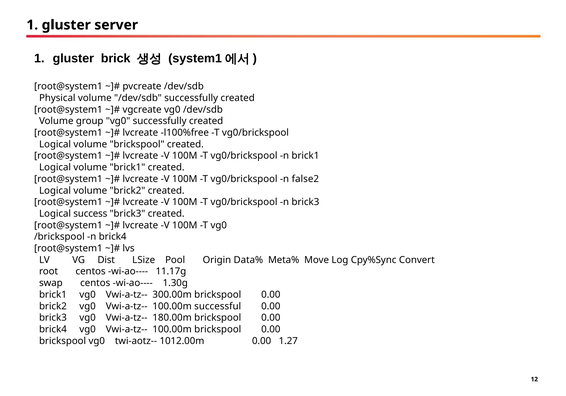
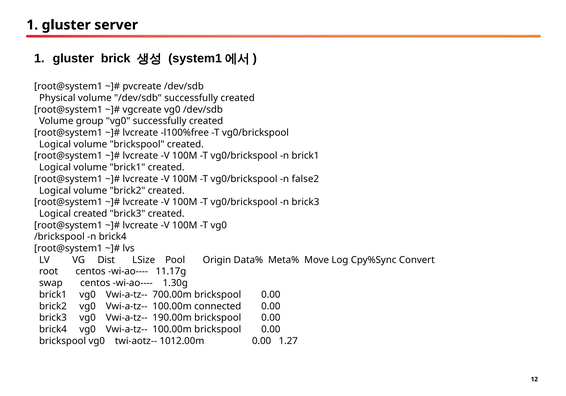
Logical success: success -> created
300.00m: 300.00m -> 700.00m
successful: successful -> connected
180.00m: 180.00m -> 190.00m
